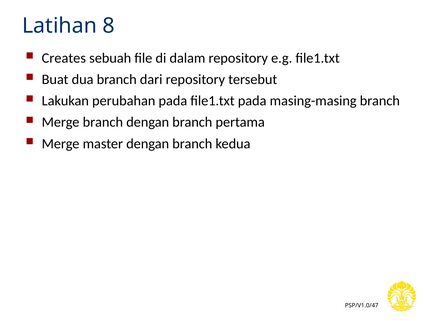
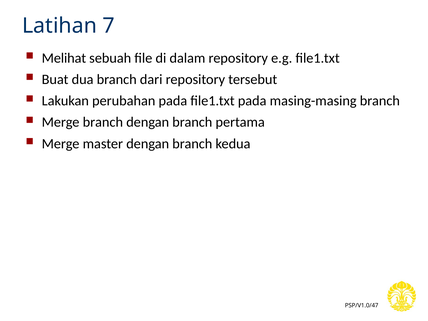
8: 8 -> 7
Creates: Creates -> Melihat
